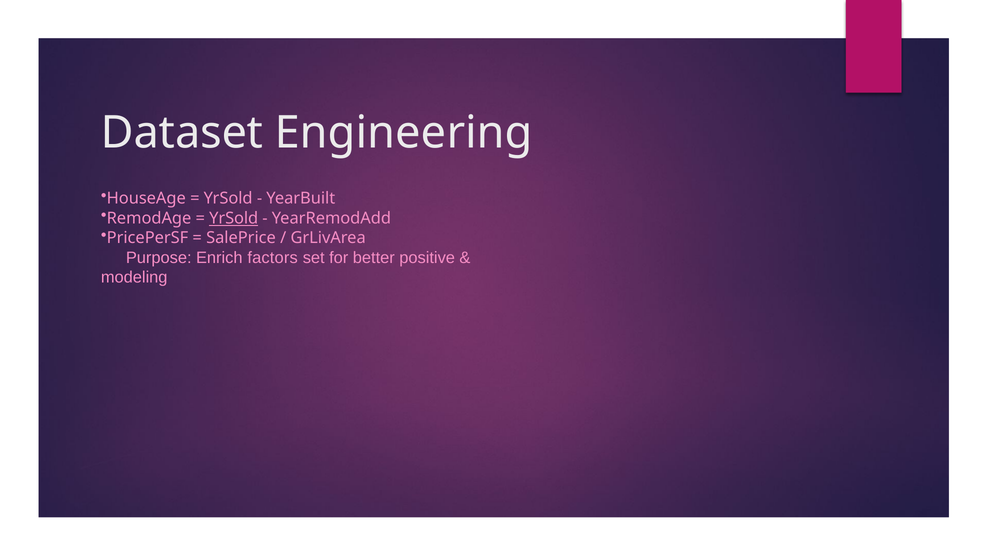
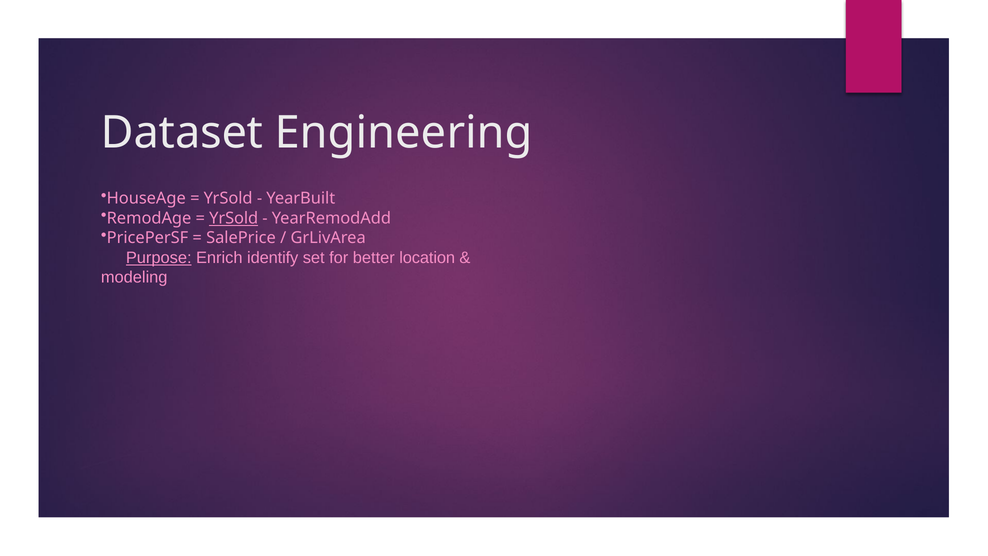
Purpose underline: none -> present
factors: factors -> identify
positive: positive -> location
